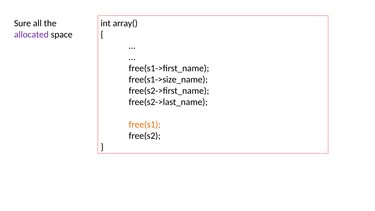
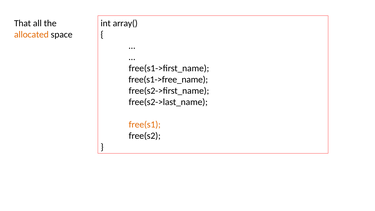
Sure: Sure -> That
allocated colour: purple -> orange
free(s1->size_name: free(s1->size_name -> free(s1->free_name
